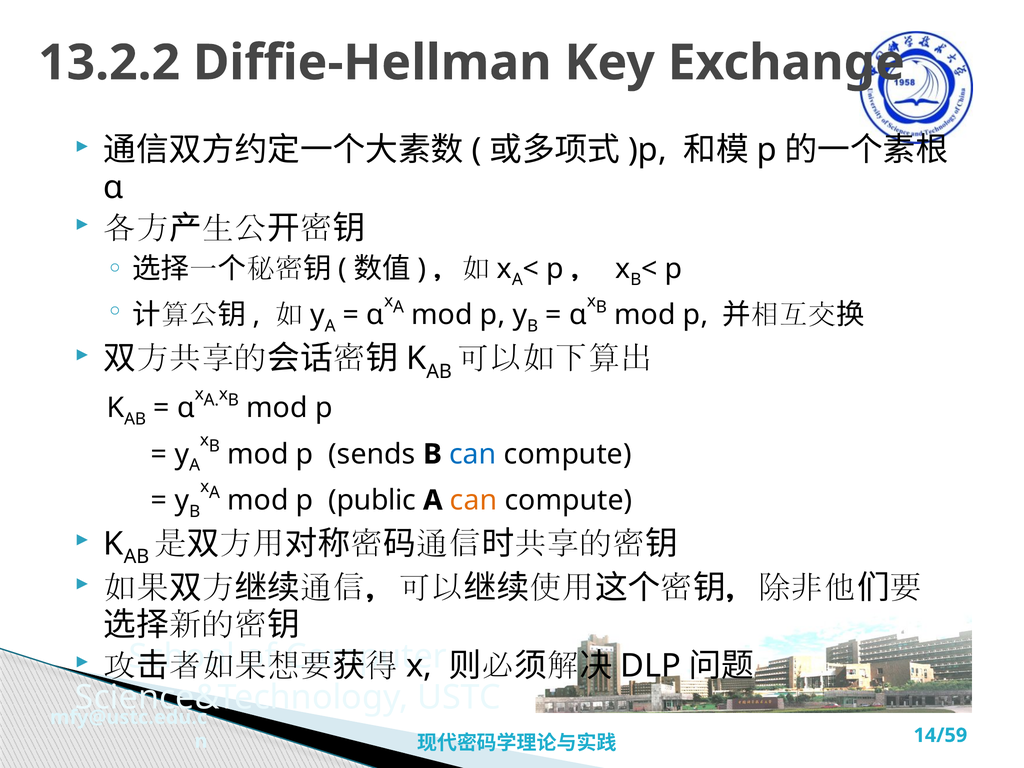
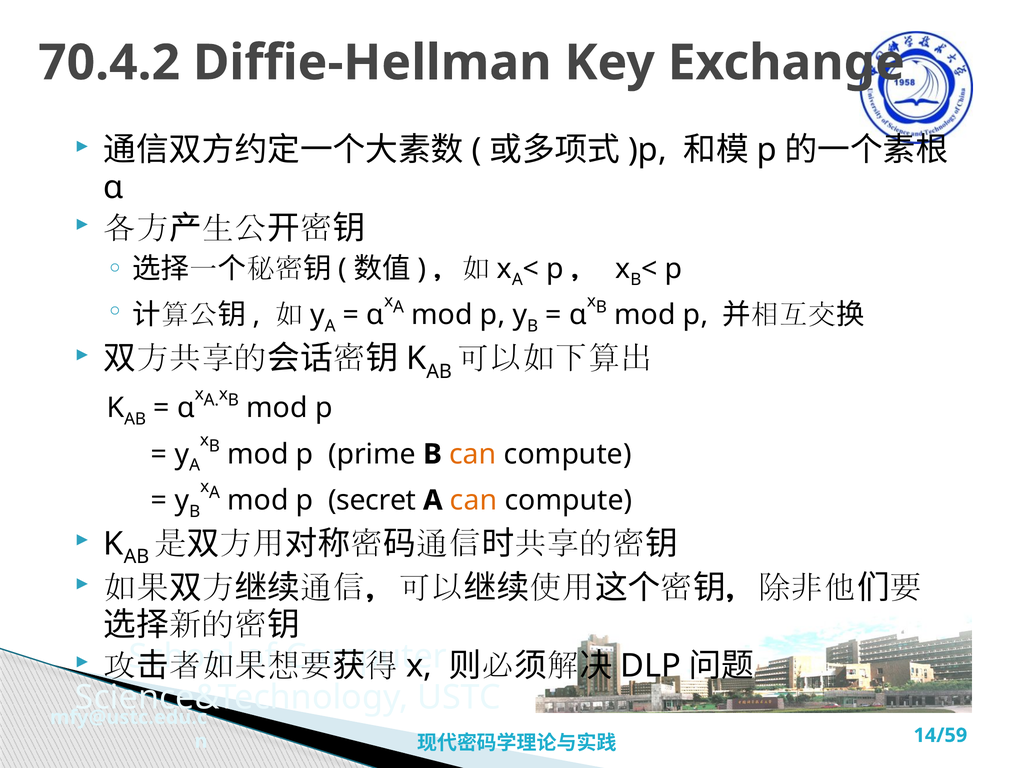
13.2.2: 13.2.2 -> 70.4.2
sends: sends -> prime
can at (473, 454) colour: blue -> orange
public: public -> secret
